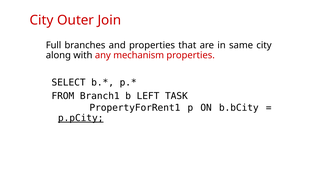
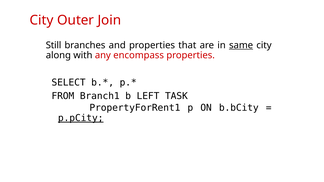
Full: Full -> Still
same underline: none -> present
mechanism: mechanism -> encompass
